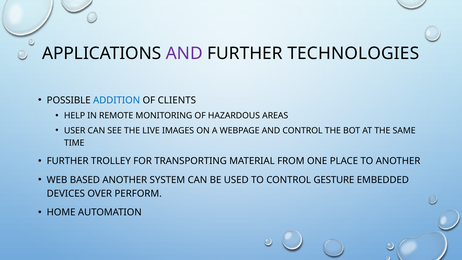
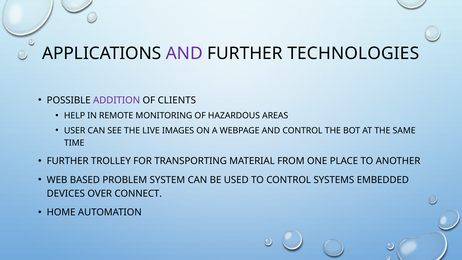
ADDITION colour: blue -> purple
BASED ANOTHER: ANOTHER -> PROBLEM
GESTURE: GESTURE -> SYSTEMS
PERFORM: PERFORM -> CONNECT
